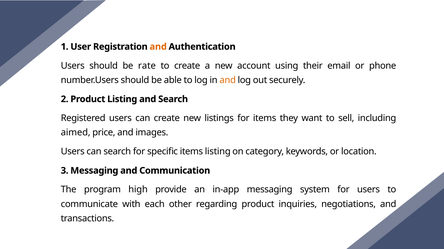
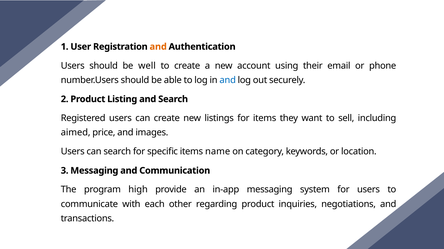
rate: rate -> well
and at (228, 80) colour: orange -> blue
items listing: listing -> name
